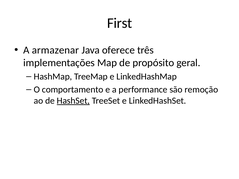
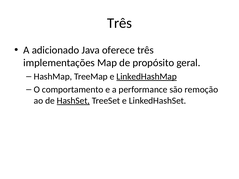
First at (120, 23): First -> Três
armazenar: armazenar -> adicionado
LinkedHashMap underline: none -> present
